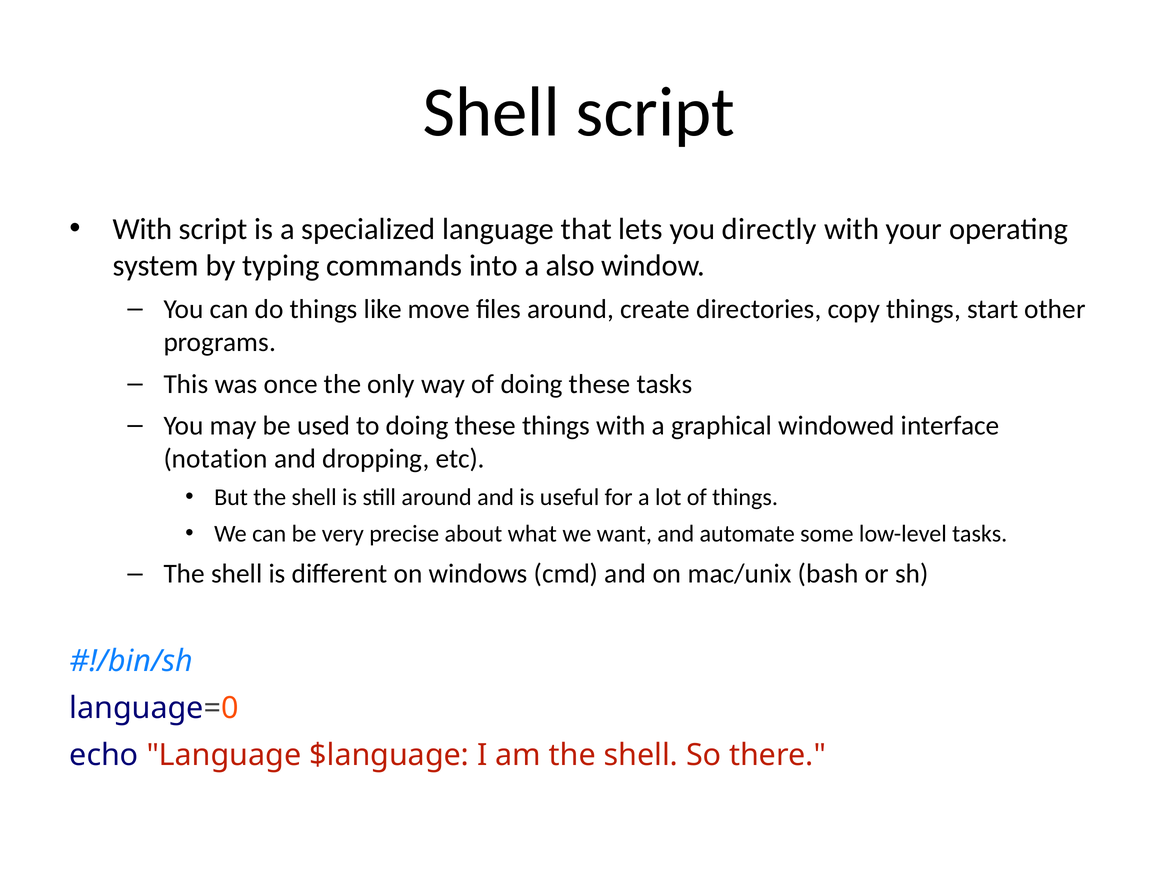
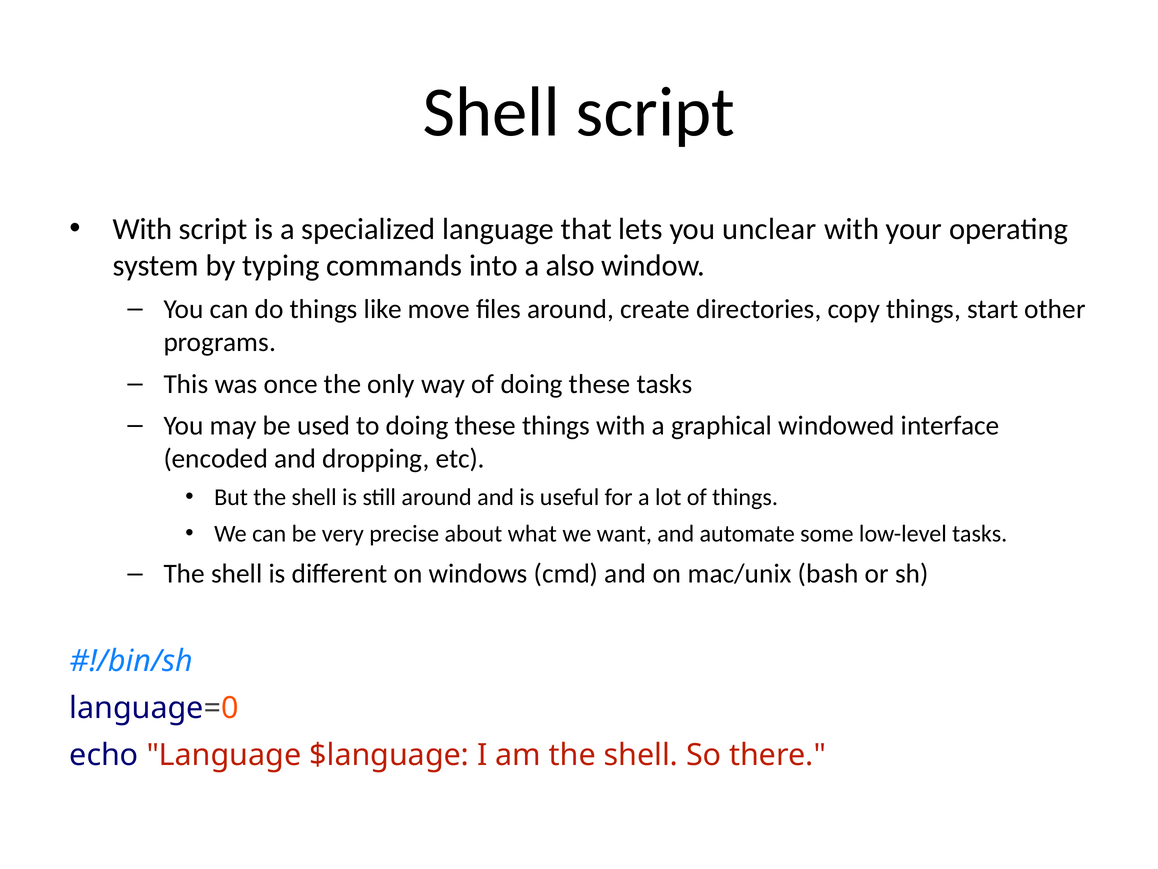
directly: directly -> unclear
notation: notation -> encoded
